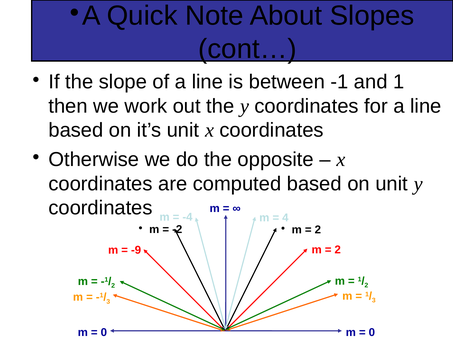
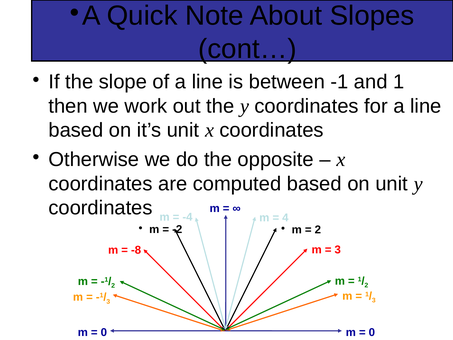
2 at (338, 249): 2 -> 3
-9: -9 -> -8
